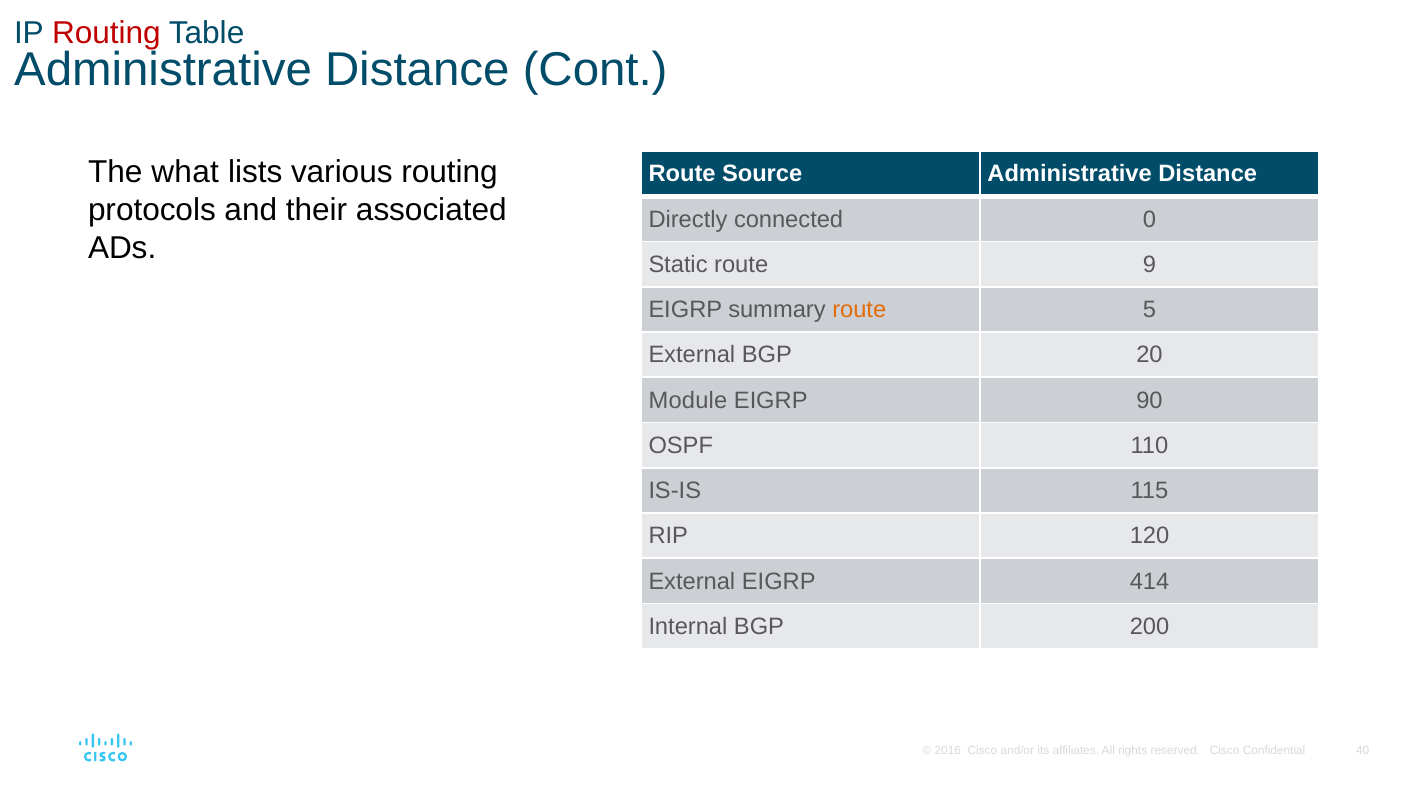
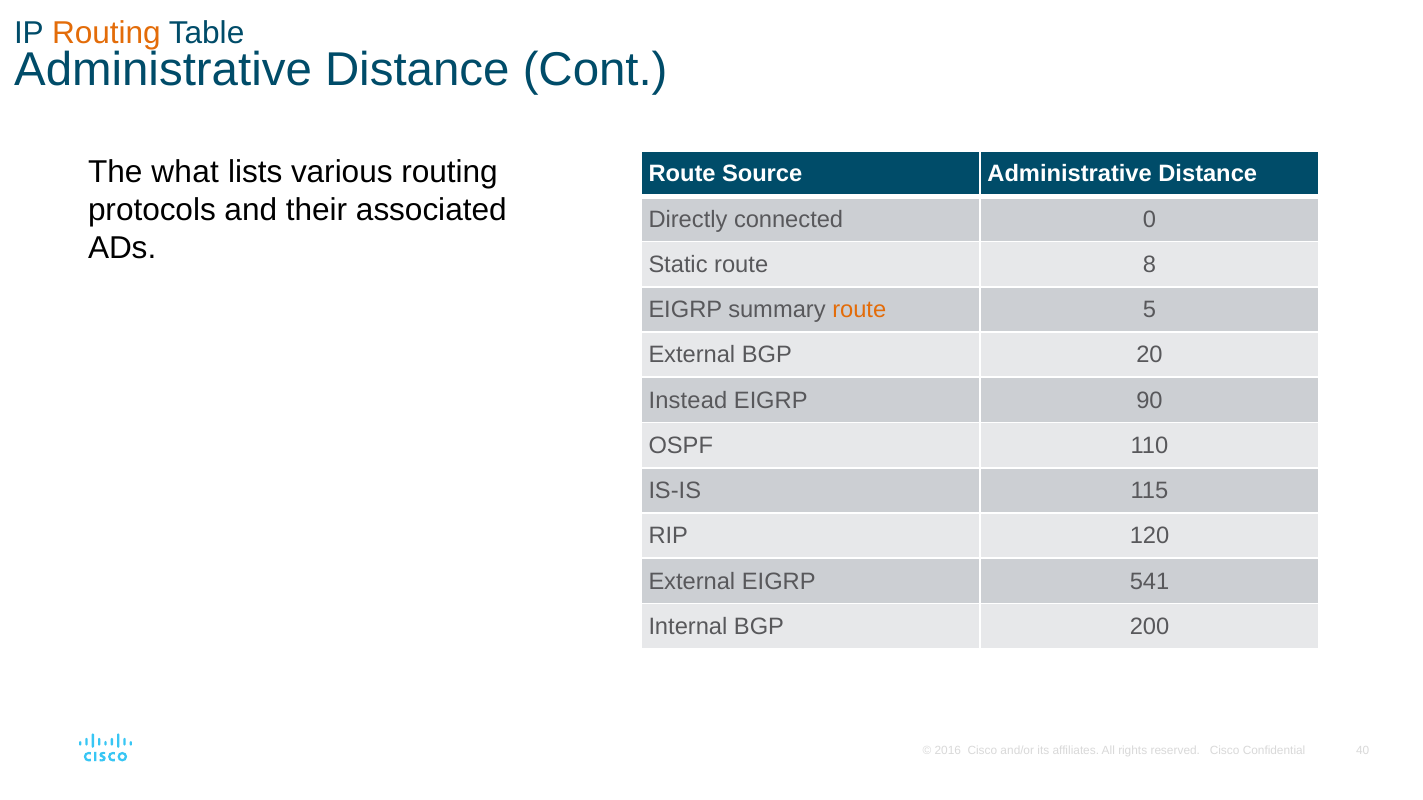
Routing at (106, 33) colour: red -> orange
9: 9 -> 8
Module: Module -> Instead
414: 414 -> 541
